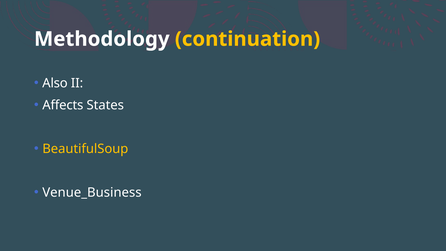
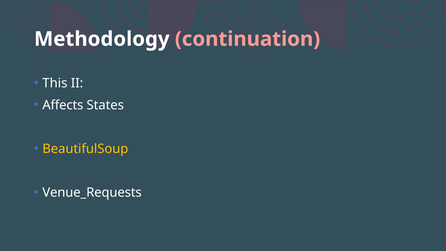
continuation colour: yellow -> pink
Also: Also -> This
Venue_Business: Venue_Business -> Venue_Requests
